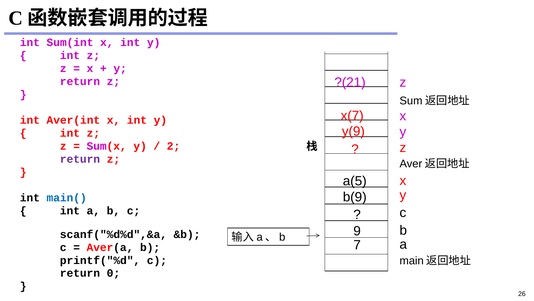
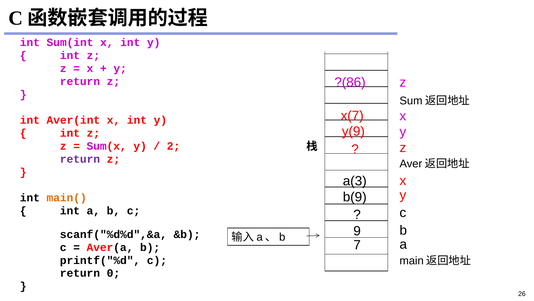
?(21: ?(21 -> ?(86
a(5: a(5 -> a(3
main( colour: blue -> orange
